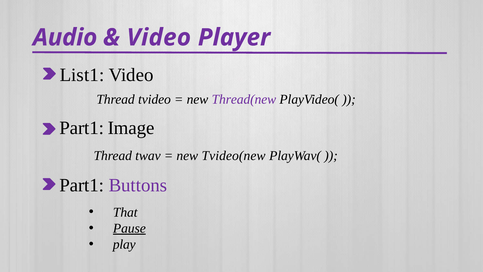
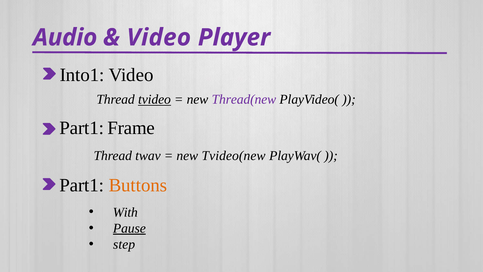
List1: List1 -> Into1
tvideo underline: none -> present
Image: Image -> Frame
Buttons colour: purple -> orange
That: That -> With
play: play -> step
